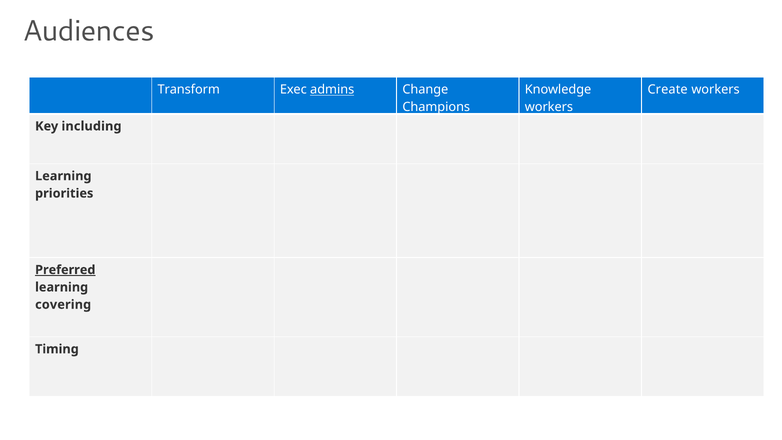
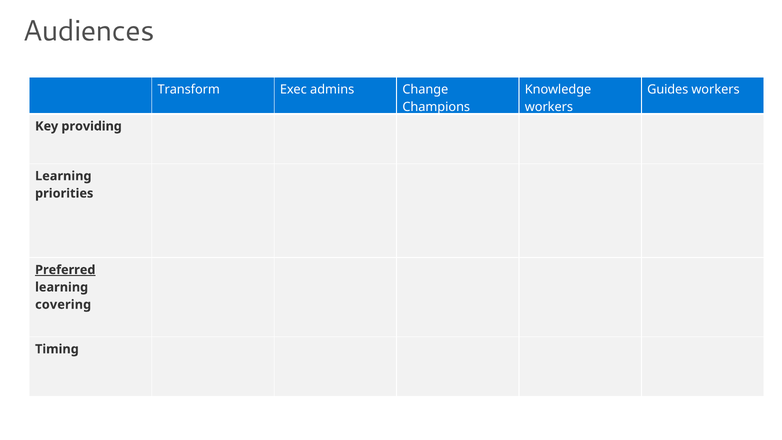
admins underline: present -> none
Create: Create -> Guides
including: including -> providing
